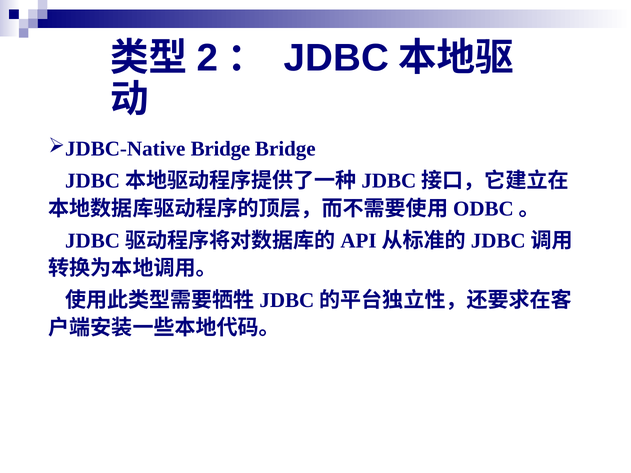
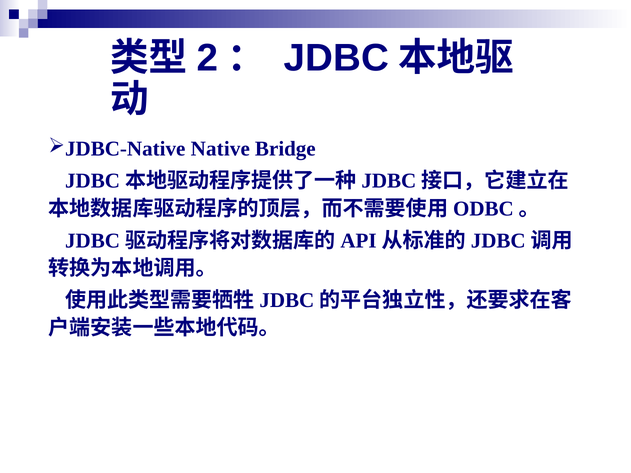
Bridge at (220, 149): Bridge -> Native
